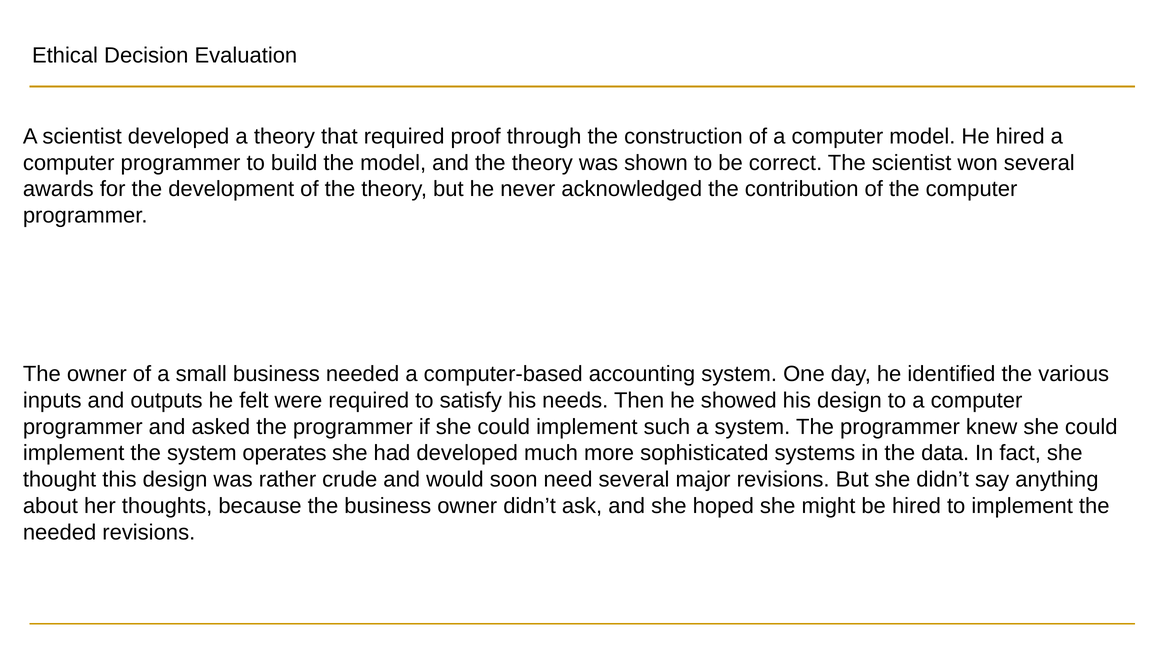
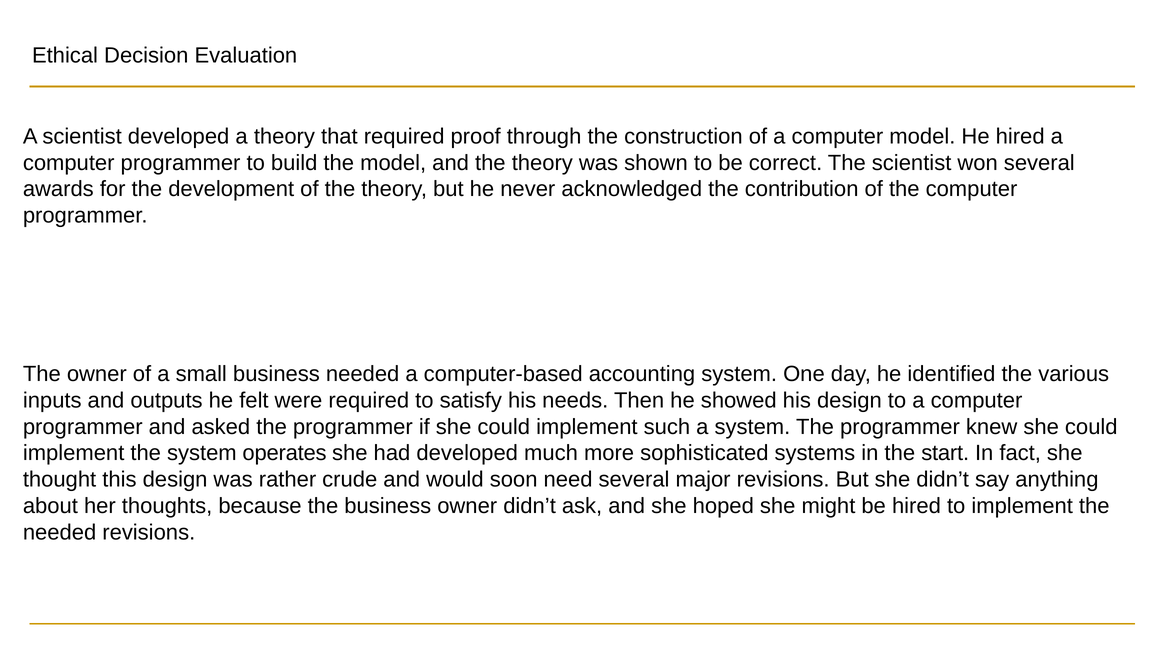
data: data -> start
